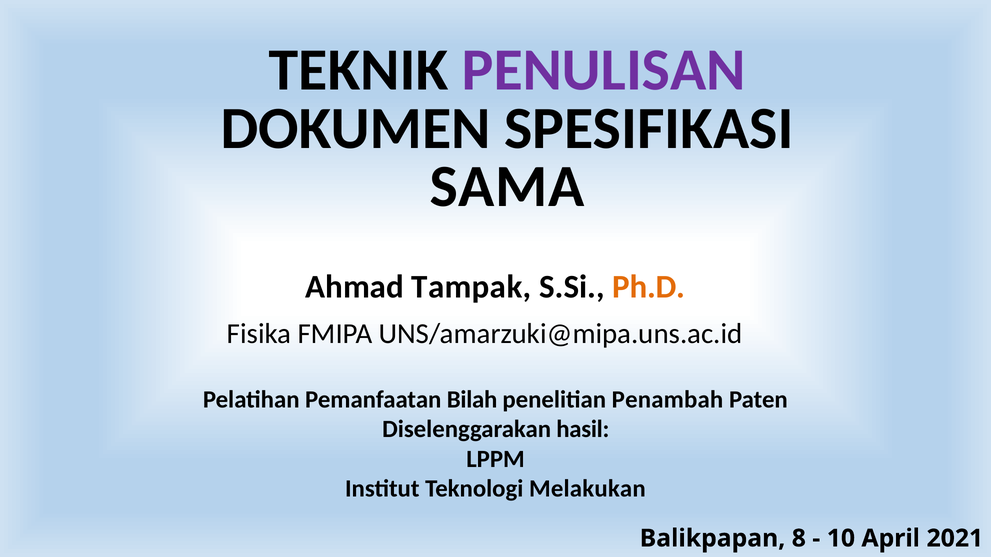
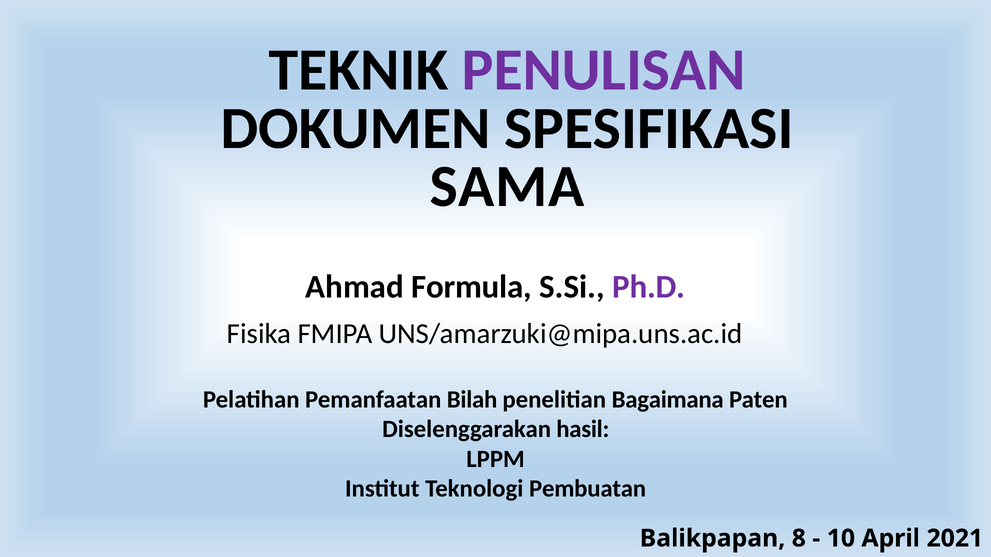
Tampak: Tampak -> Formula
Ph.D colour: orange -> purple
Penambah: Penambah -> Bagaimana
Melakukan: Melakukan -> Pembuatan
